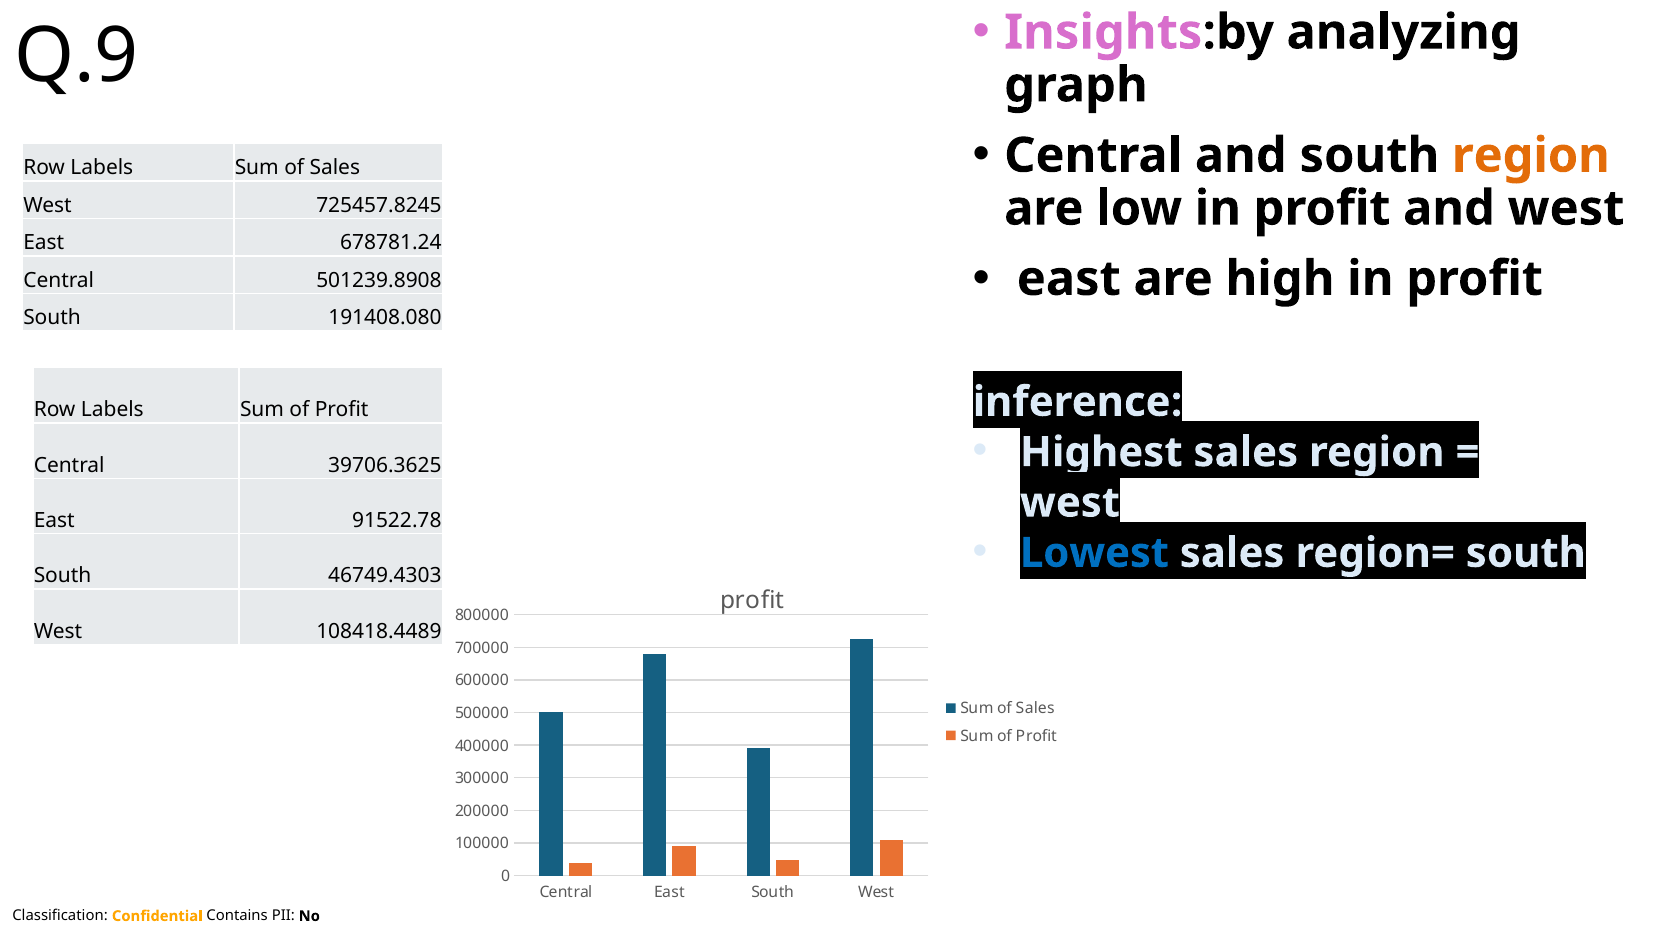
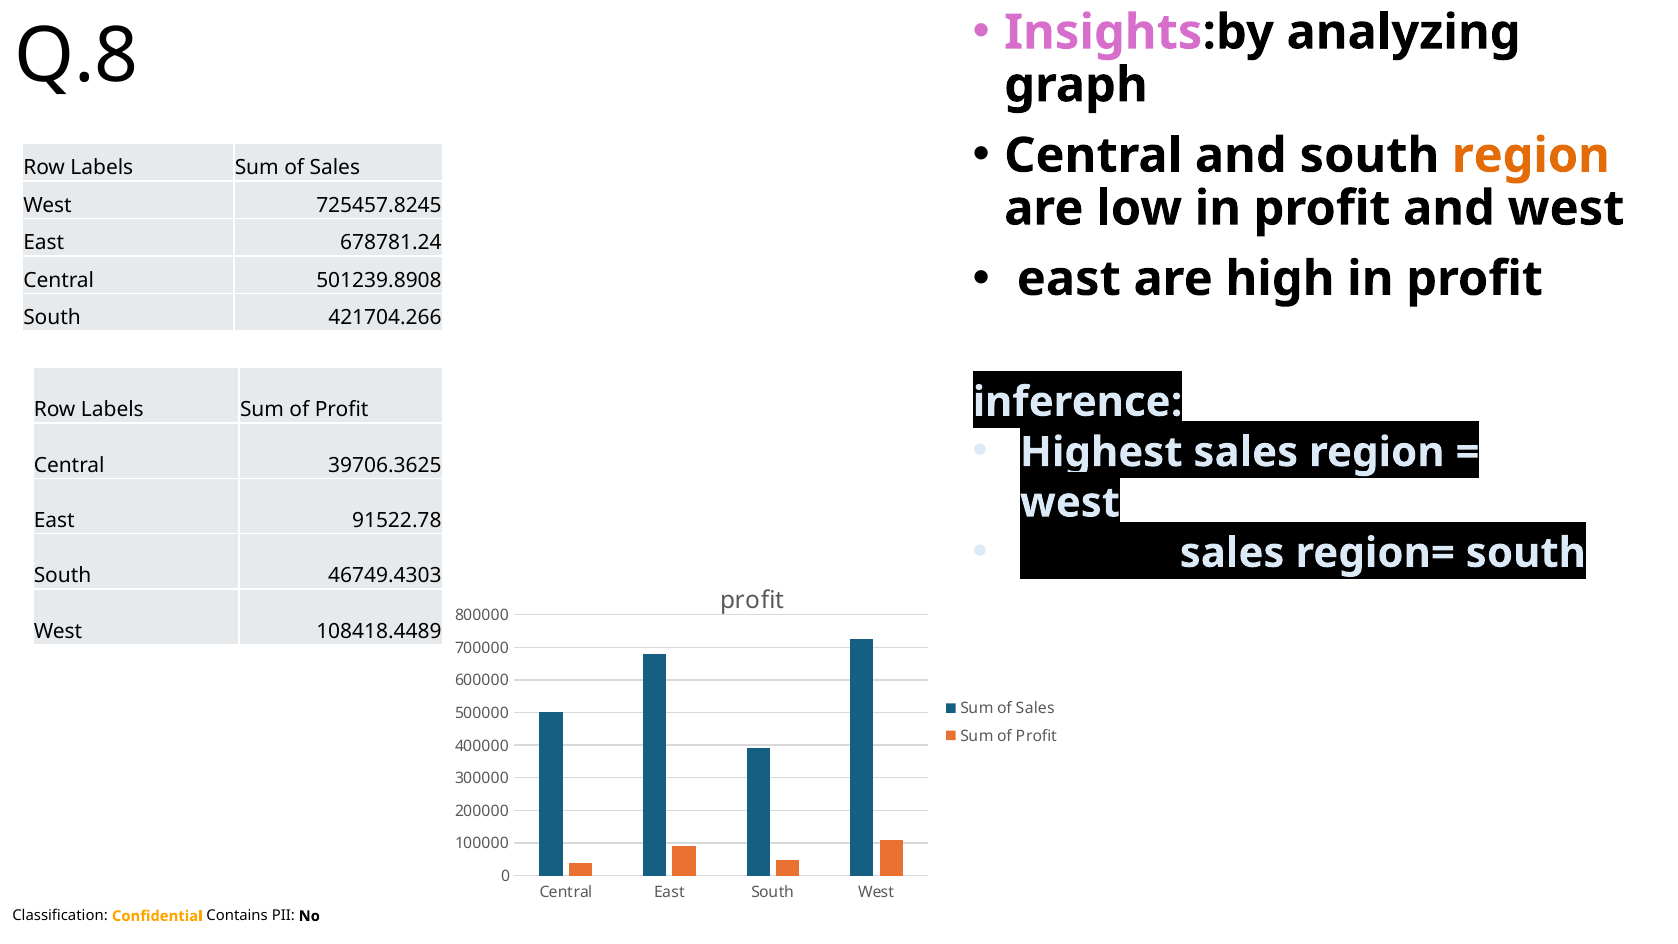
Q.9: Q.9 -> Q.8
191408.080: 191408.080 -> 421704.266
Lowest colour: blue -> black
